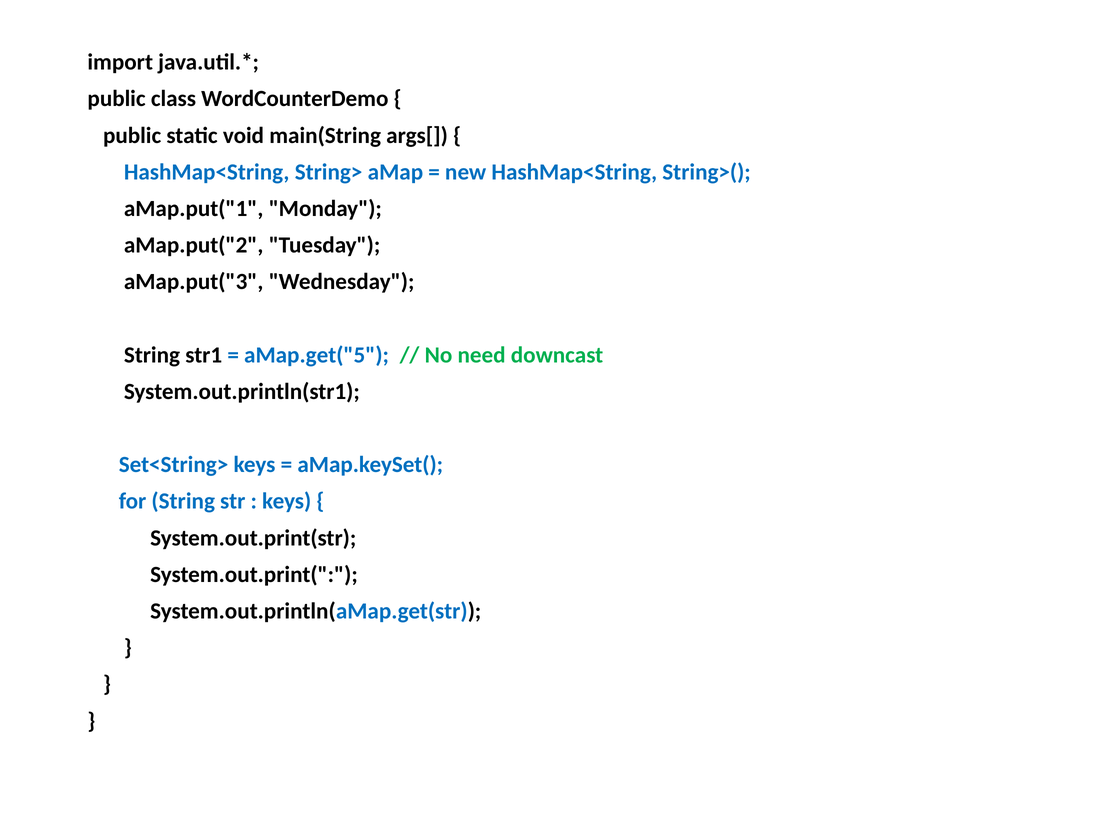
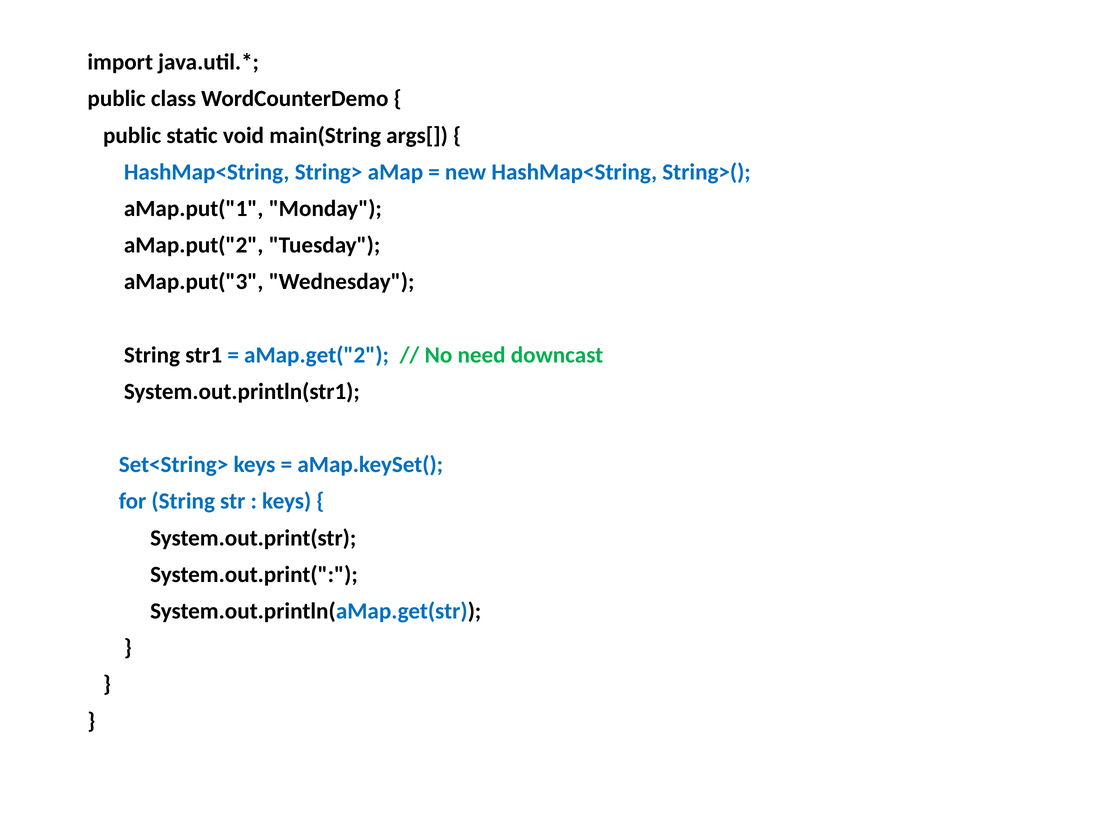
aMap.get("5: aMap.get("5 -> aMap.get("2
